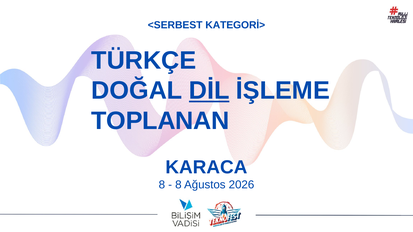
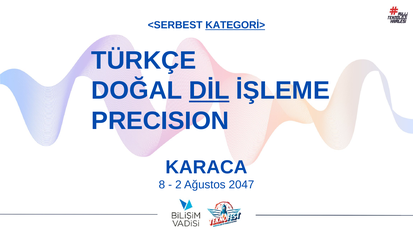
KATEGORİ> underline: none -> present
TOPLANAN: TOPLANAN -> PRECISION
8 at (178, 185): 8 -> 2
2026: 2026 -> 2047
